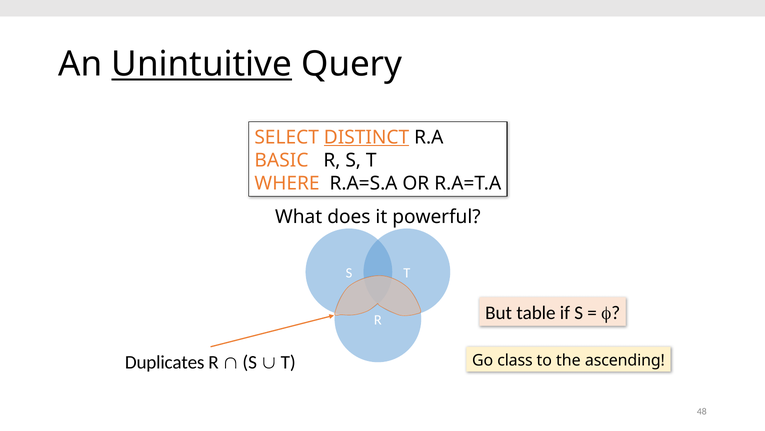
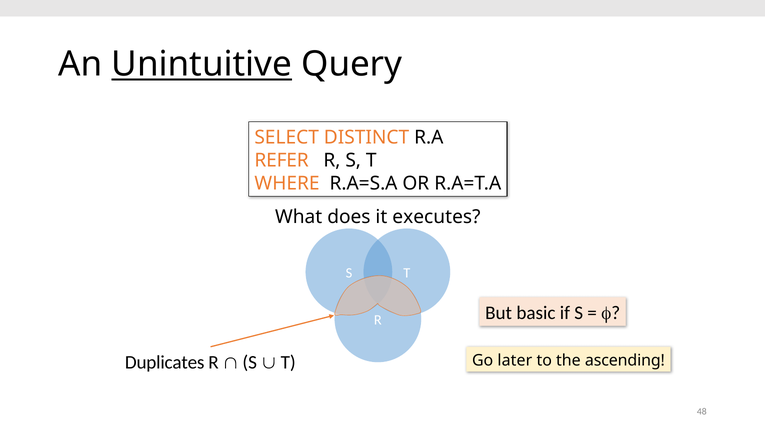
DISTINCT underline: present -> none
BASIC: BASIC -> REFER
powerful: powerful -> executes
table: table -> basic
class: class -> later
